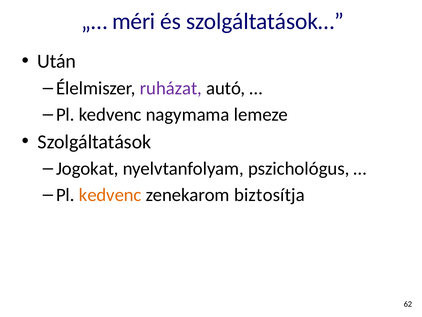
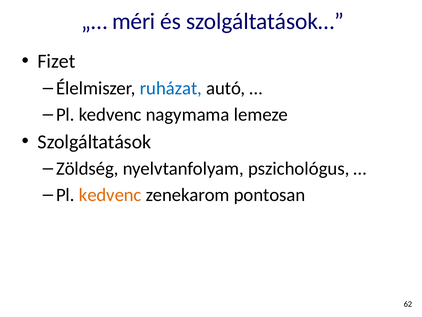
Után: Után -> Fizet
ruházat colour: purple -> blue
Jogokat: Jogokat -> Zöldség
biztosítja: biztosítja -> pontosan
